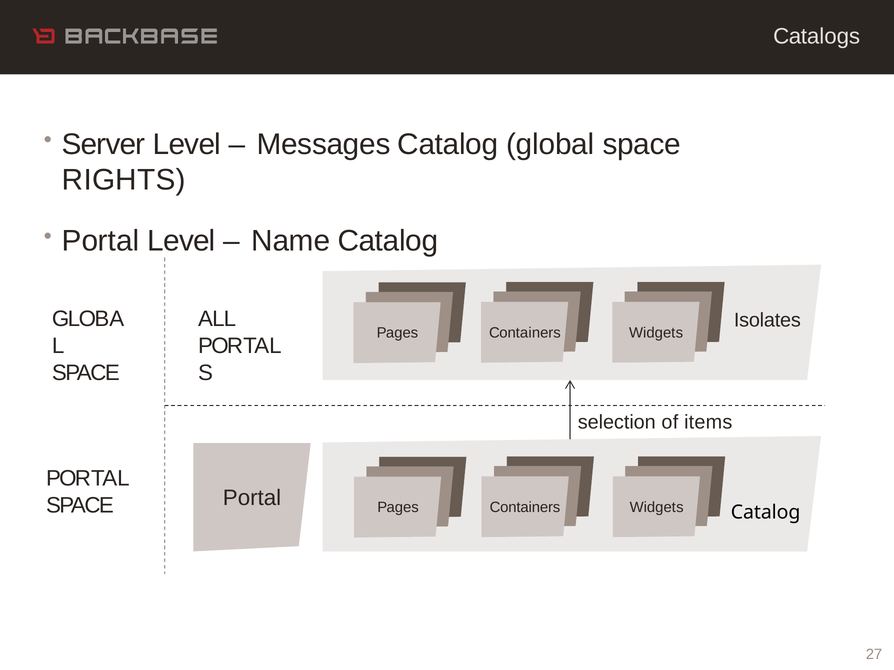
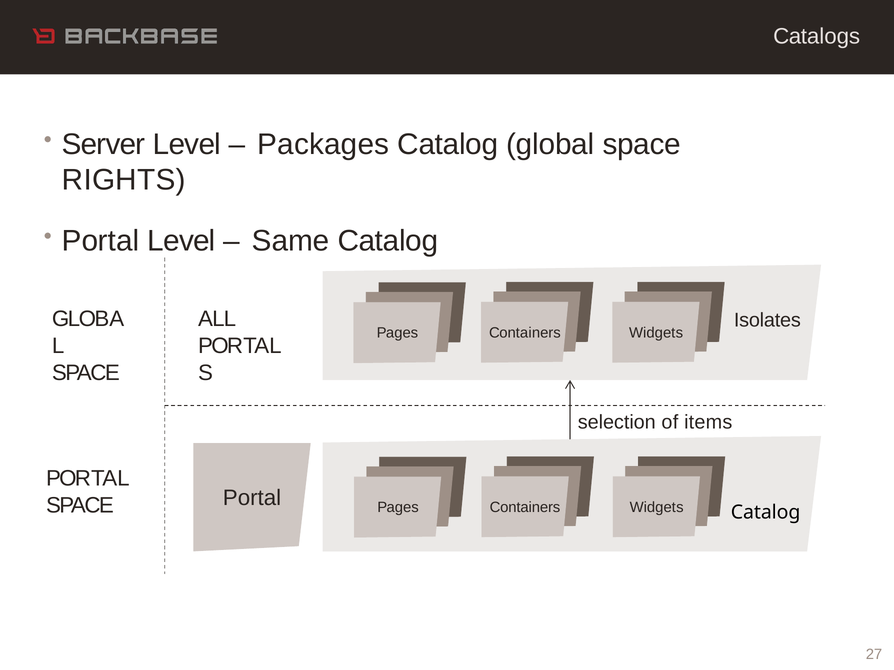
Messages: Messages -> Packages
Name: Name -> Same
